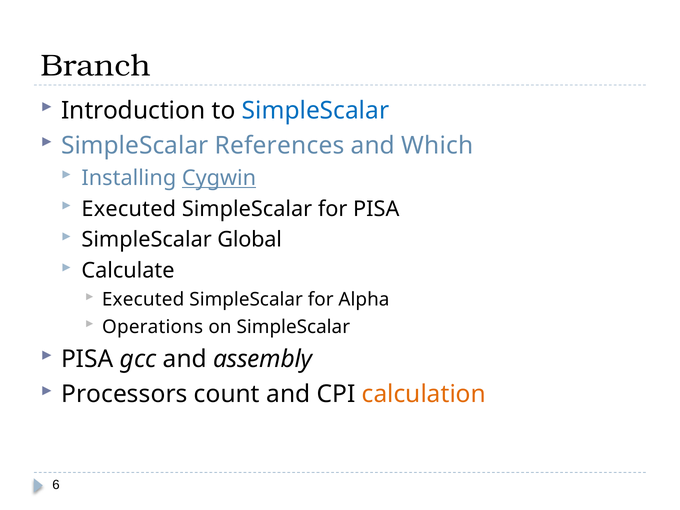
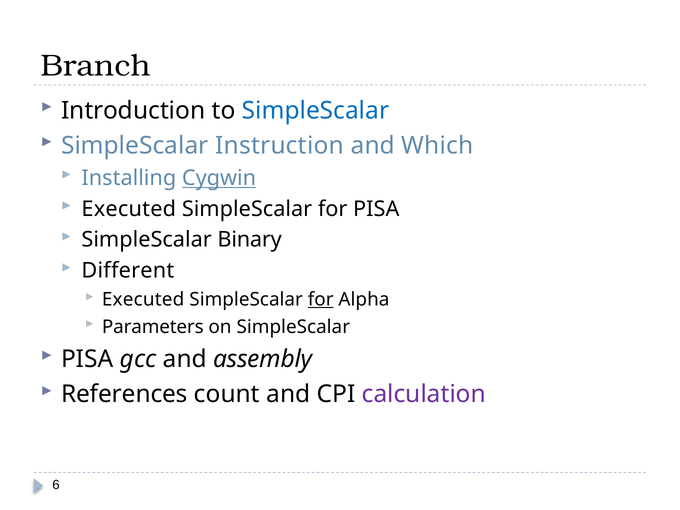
References: References -> Instruction
Global: Global -> Binary
Calculate: Calculate -> Different
for at (321, 300) underline: none -> present
Operations: Operations -> Parameters
Processors: Processors -> References
calculation colour: orange -> purple
